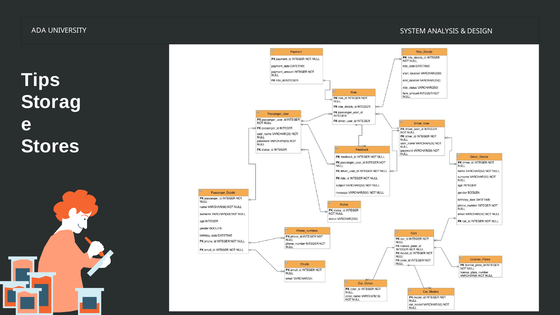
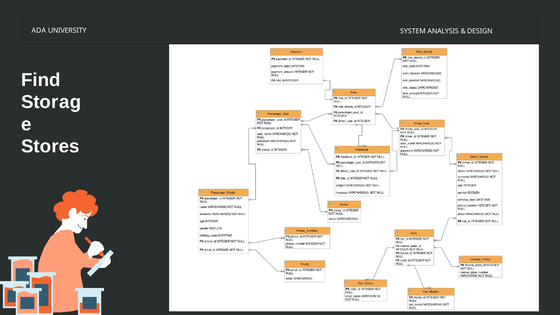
Tips: Tips -> Find
